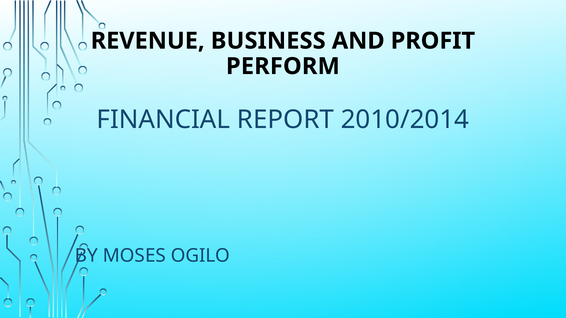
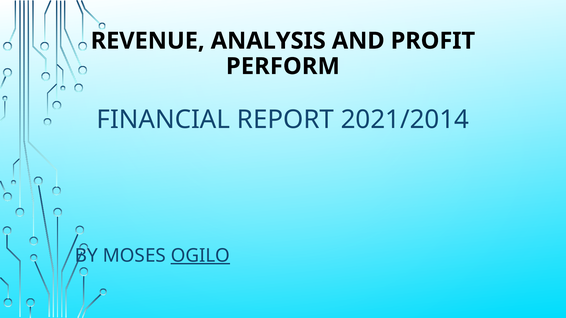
BUSINESS: BUSINESS -> ANALYSIS
2010/2014: 2010/2014 -> 2021/2014
OGILO underline: none -> present
